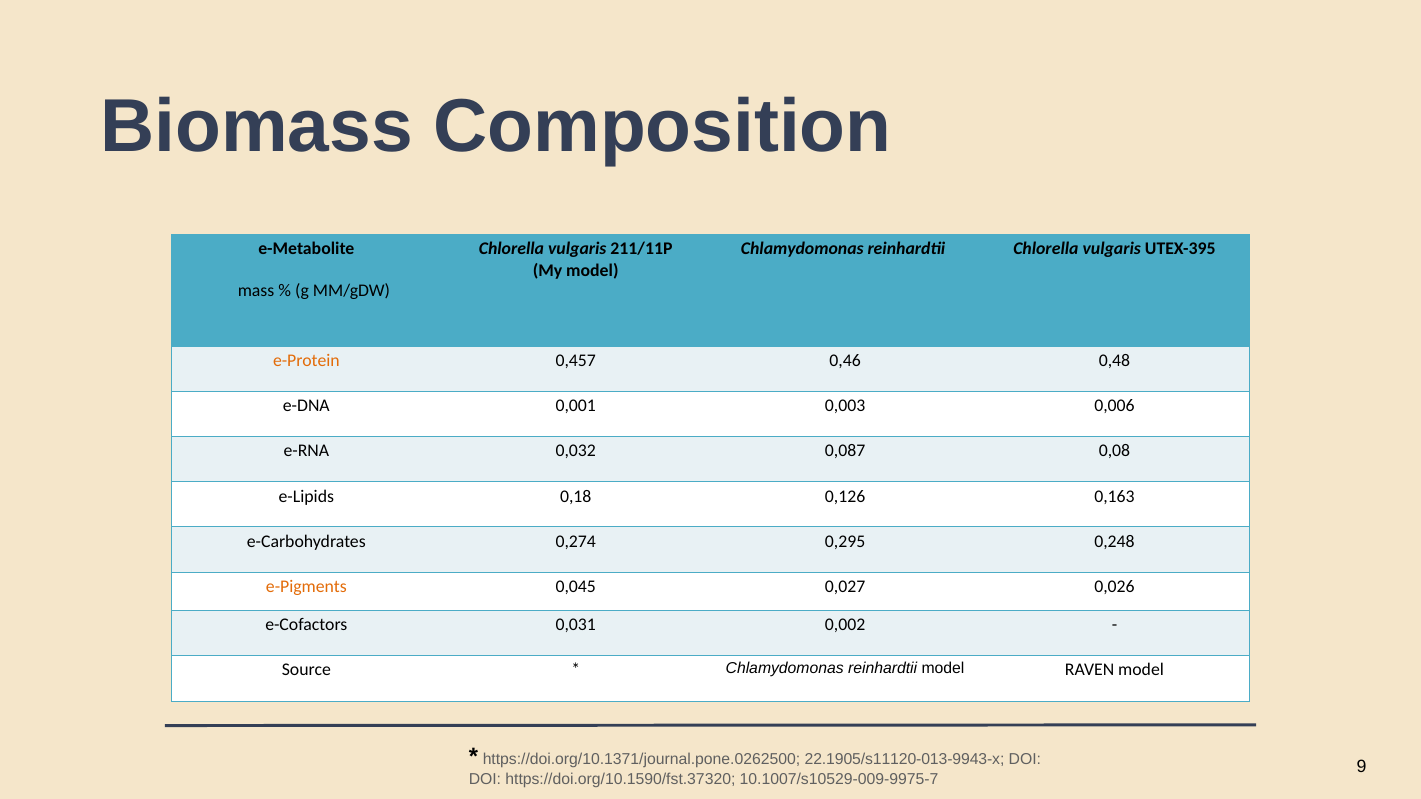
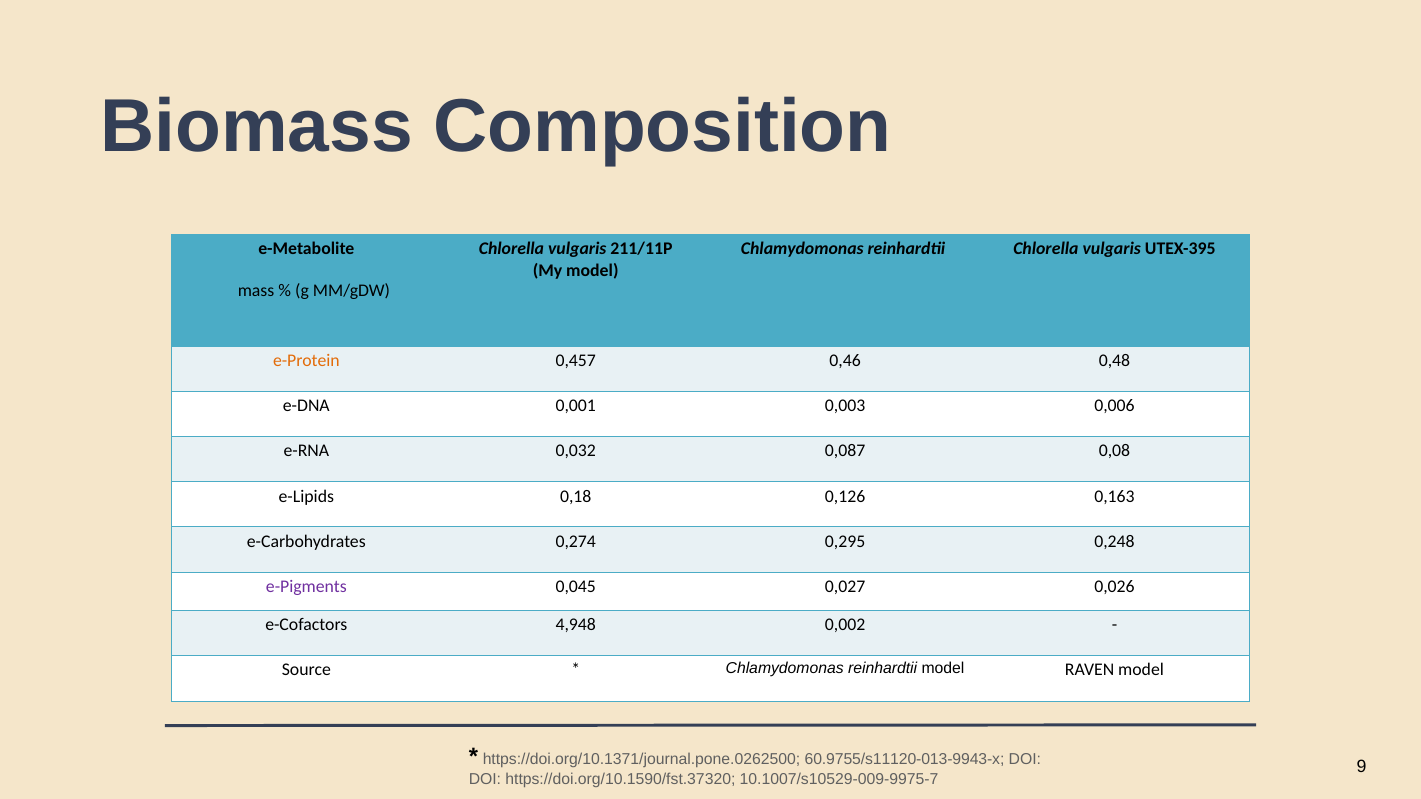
e-Pigments colour: orange -> purple
0,031: 0,031 -> 4,948
22.1905/s11120-013-9943-x: 22.1905/s11120-013-9943-x -> 60.9755/s11120-013-9943-x
